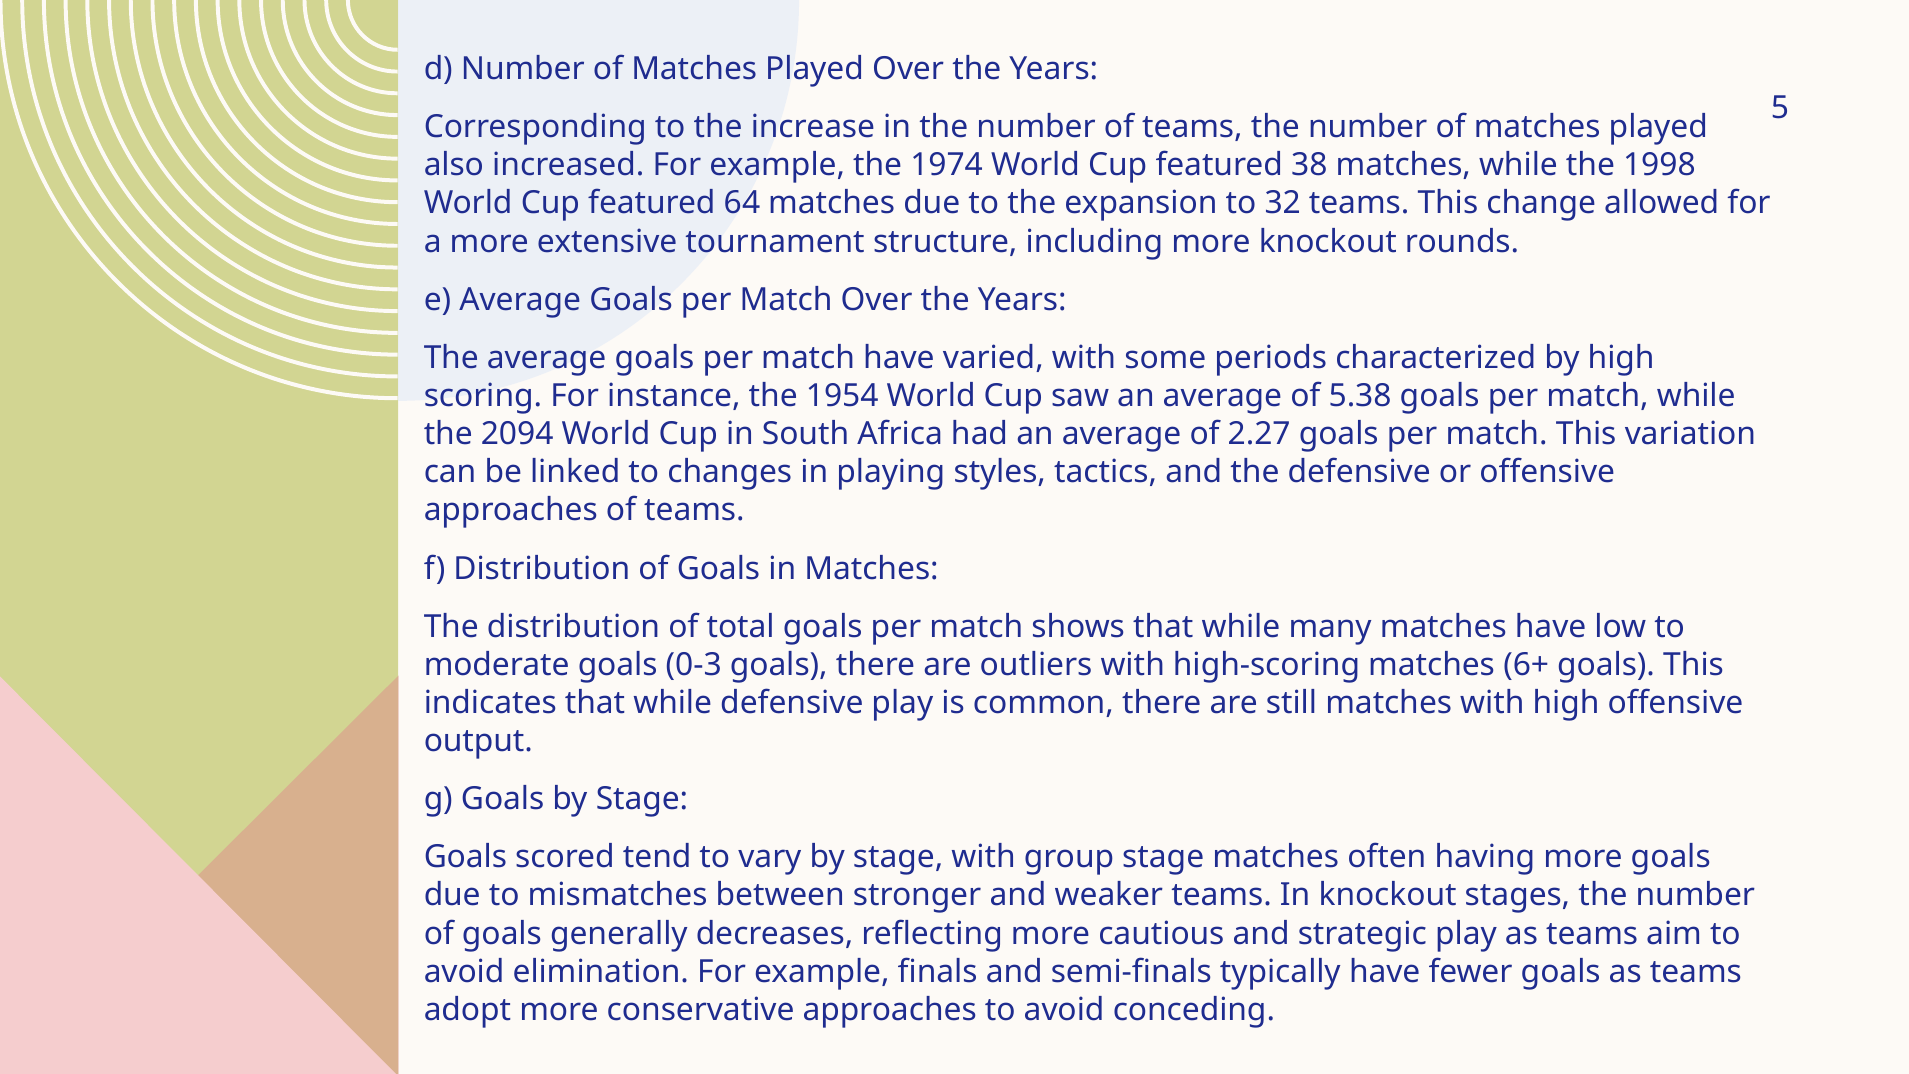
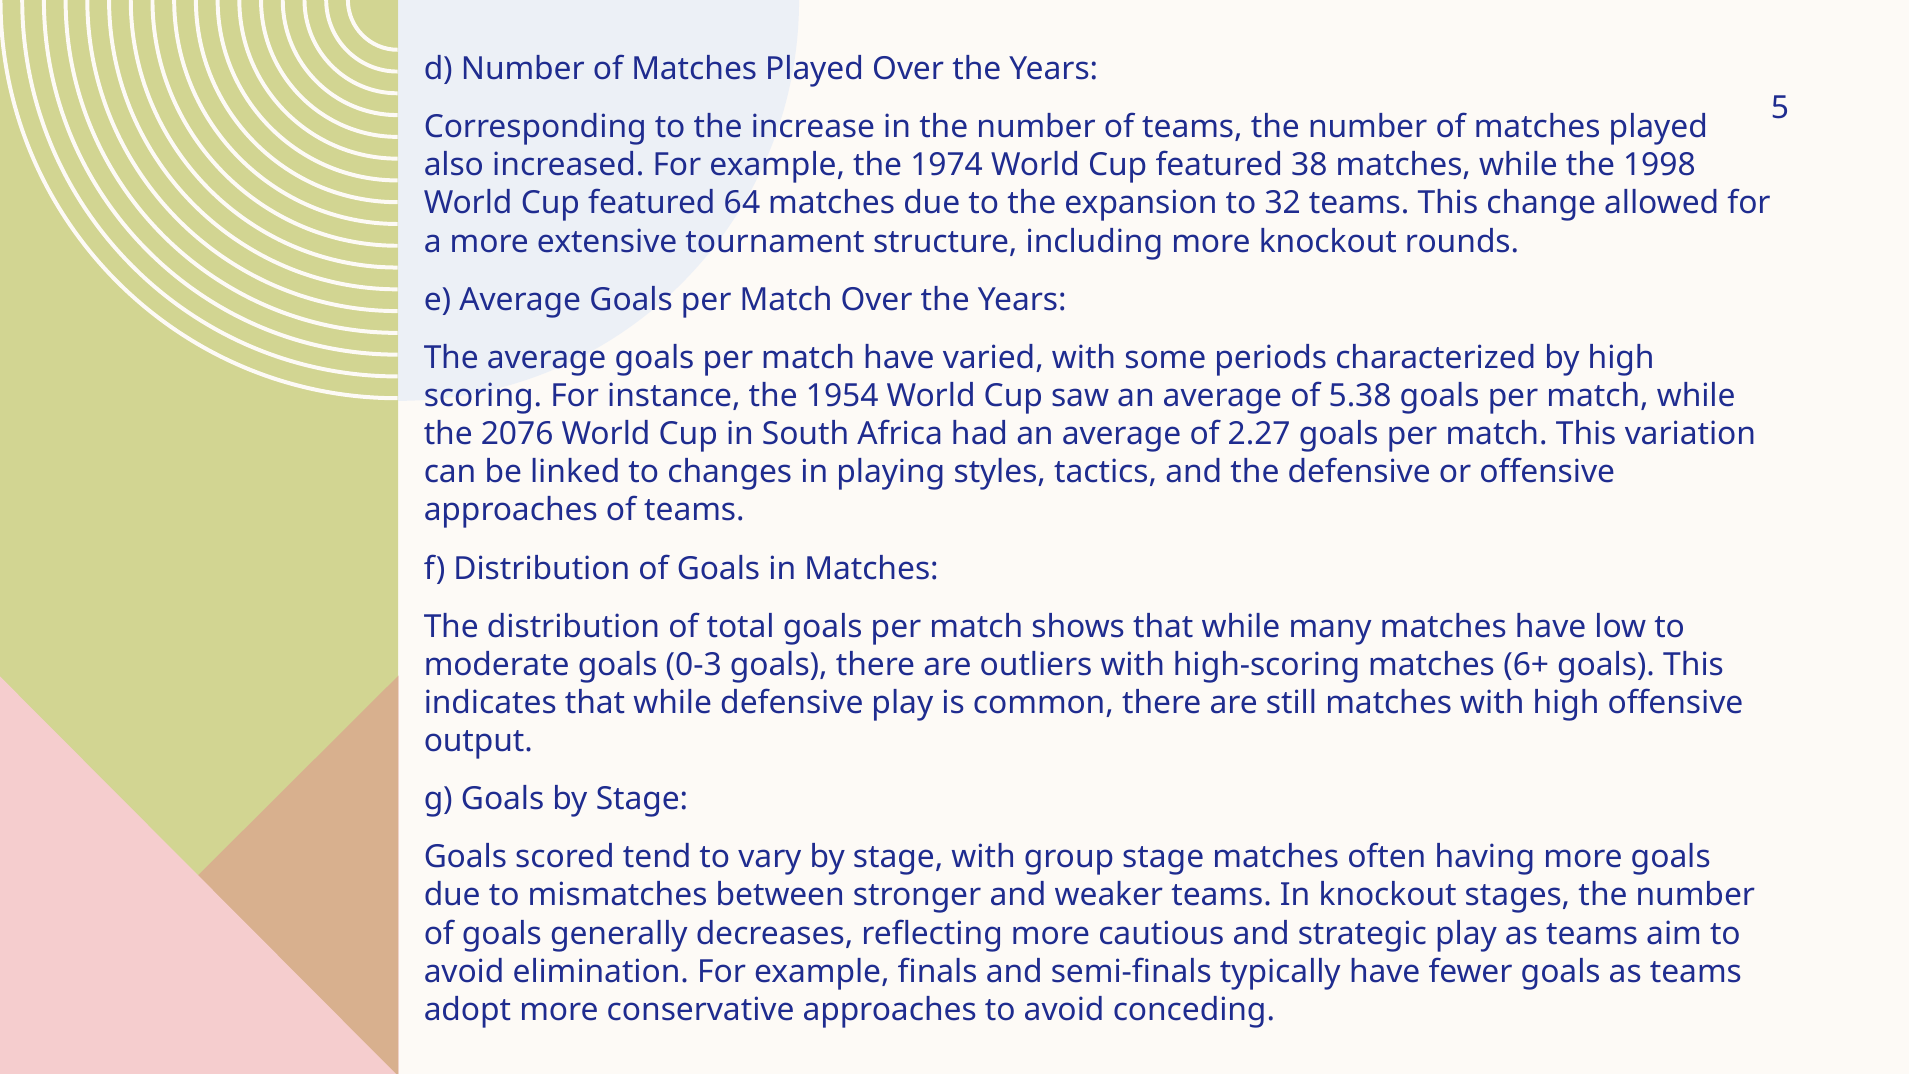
2094: 2094 -> 2076
